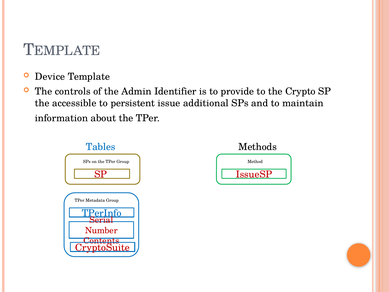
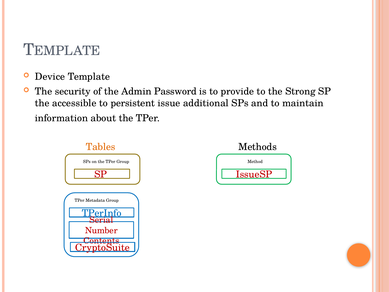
controls: controls -> security
Identifier: Identifier -> Password
Crypto: Crypto -> Strong
Tables colour: blue -> orange
